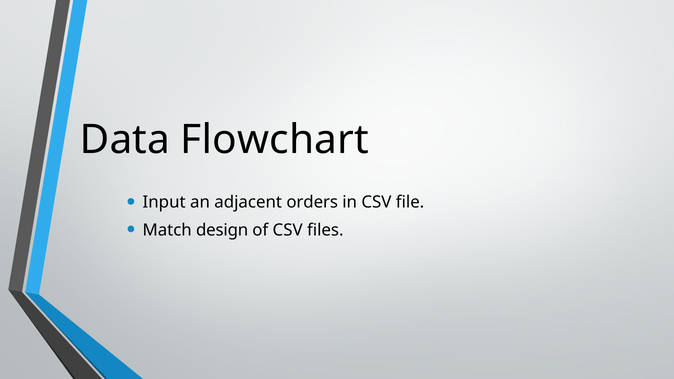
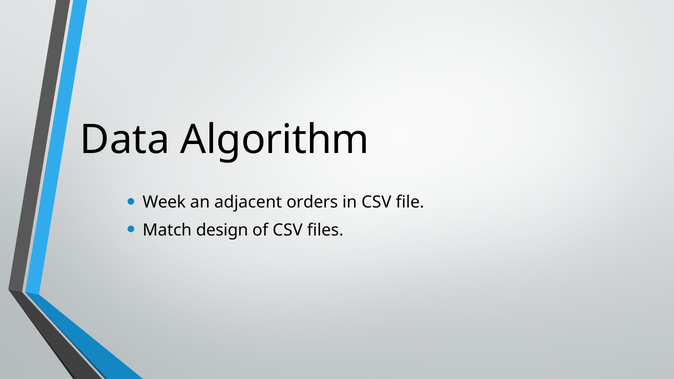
Flowchart: Flowchart -> Algorithm
Input: Input -> Week
